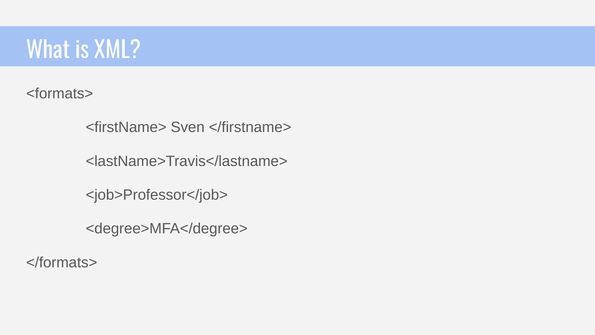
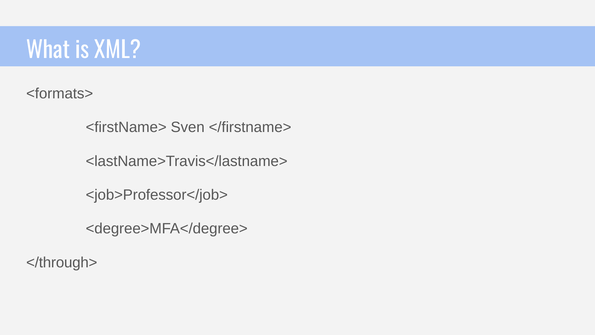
</formats>: </formats> -> </through>
